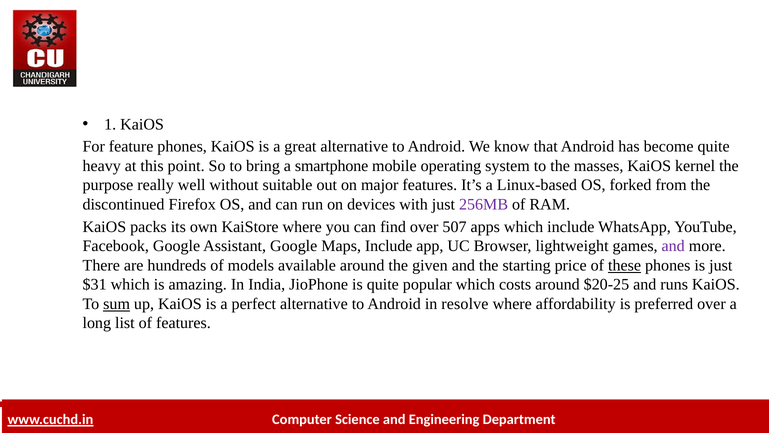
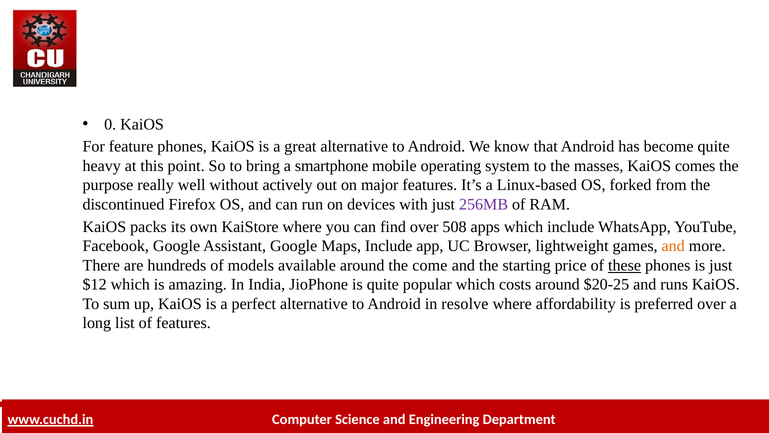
1: 1 -> 0
kernel: kernel -> comes
suitable: suitable -> actively
507: 507 -> 508
and at (673, 246) colour: purple -> orange
given: given -> come
$31: $31 -> $12
sum underline: present -> none
